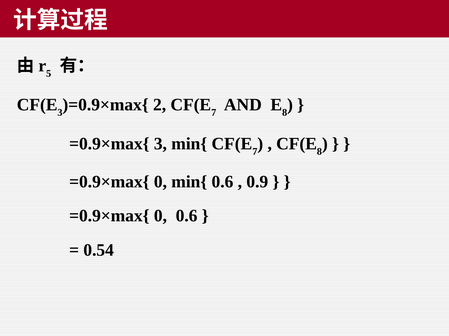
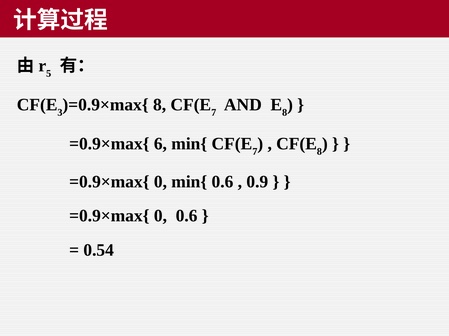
2 at (160, 105): 2 -> 8
=0.9×max{ 3: 3 -> 6
